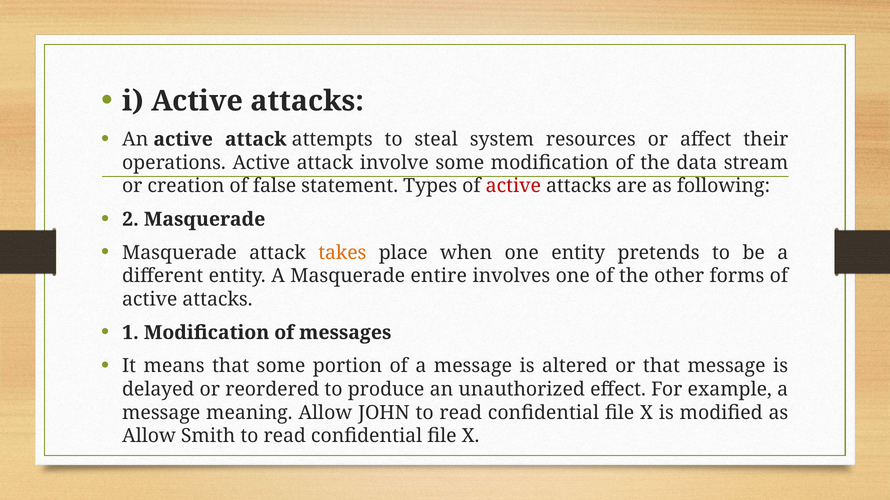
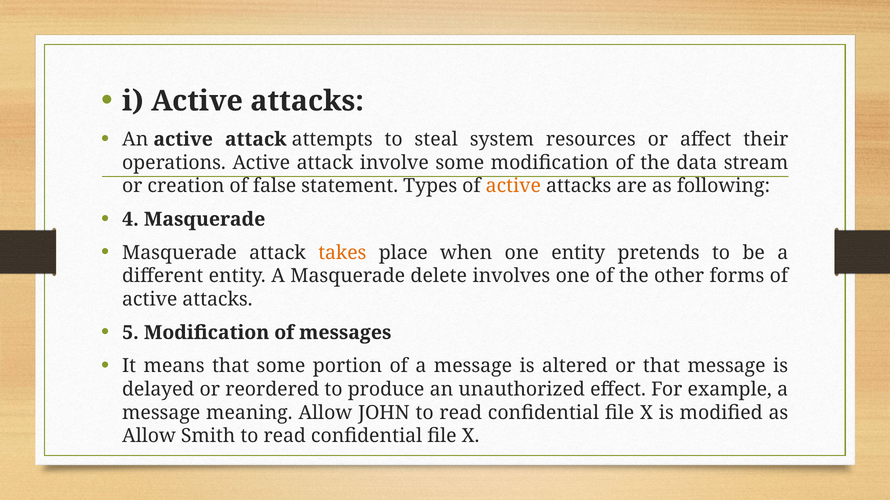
active at (513, 186) colour: red -> orange
2: 2 -> 4
entire: entire -> delete
1: 1 -> 5
